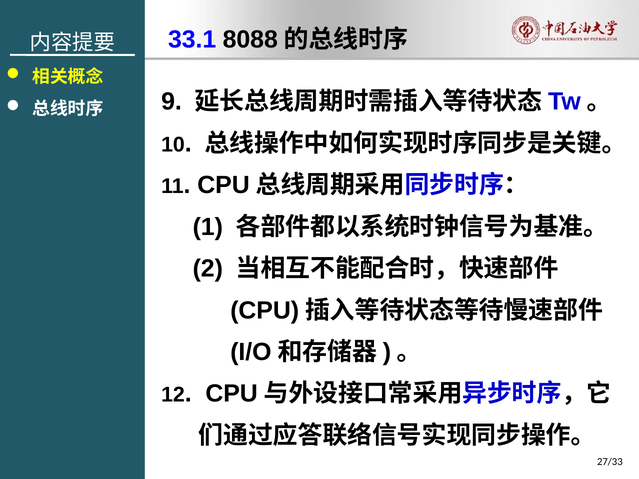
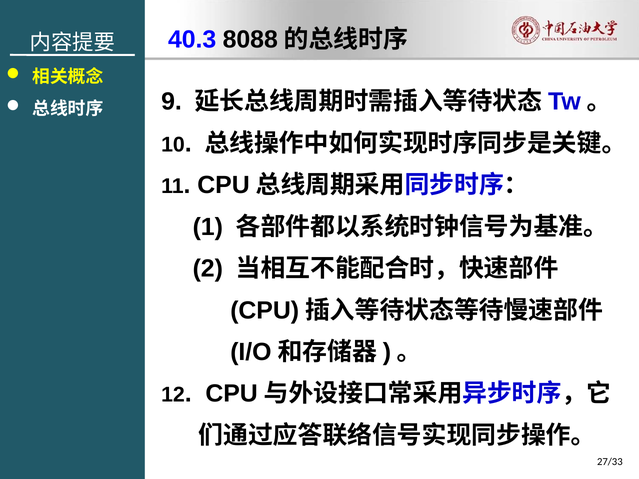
33.1: 33.1 -> 40.3
